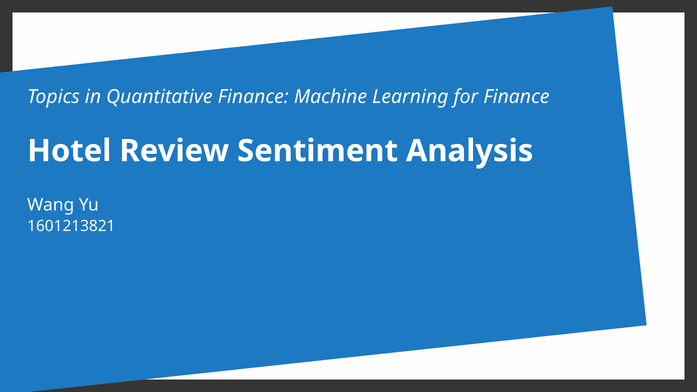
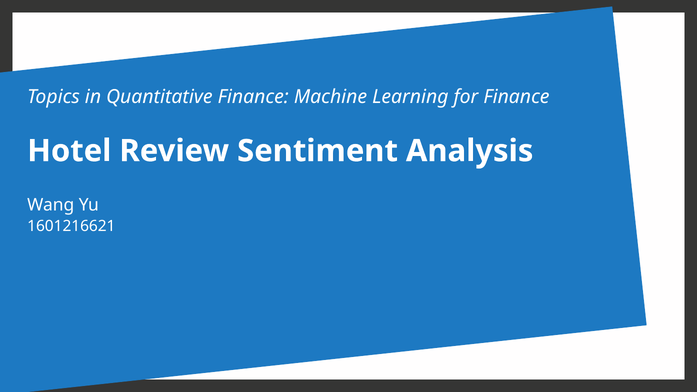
1601213821: 1601213821 -> 1601216621
